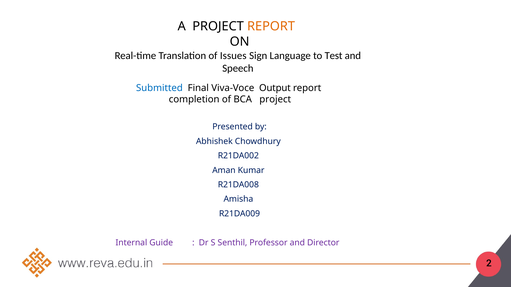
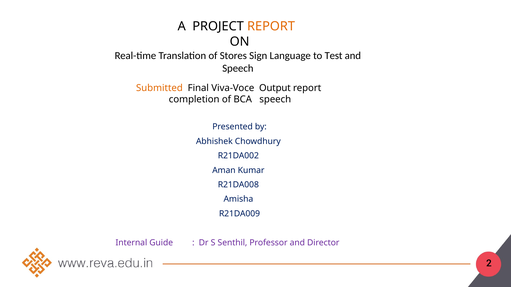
Issues: Issues -> Stores
Submitted colour: blue -> orange
BCA project: project -> speech
